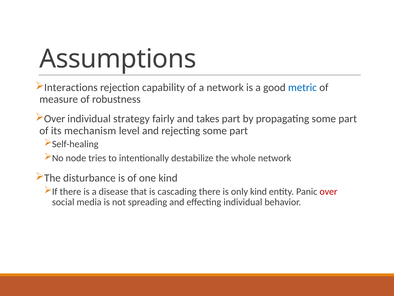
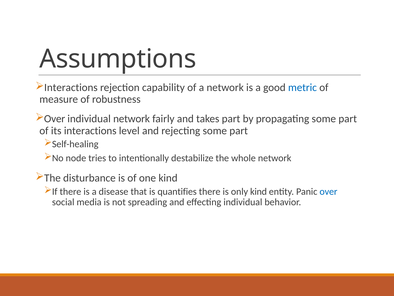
individual strategy: strategy -> network
its mechanism: mechanism -> interactions
cascading: cascading -> quantifies
over at (328, 191) colour: red -> blue
